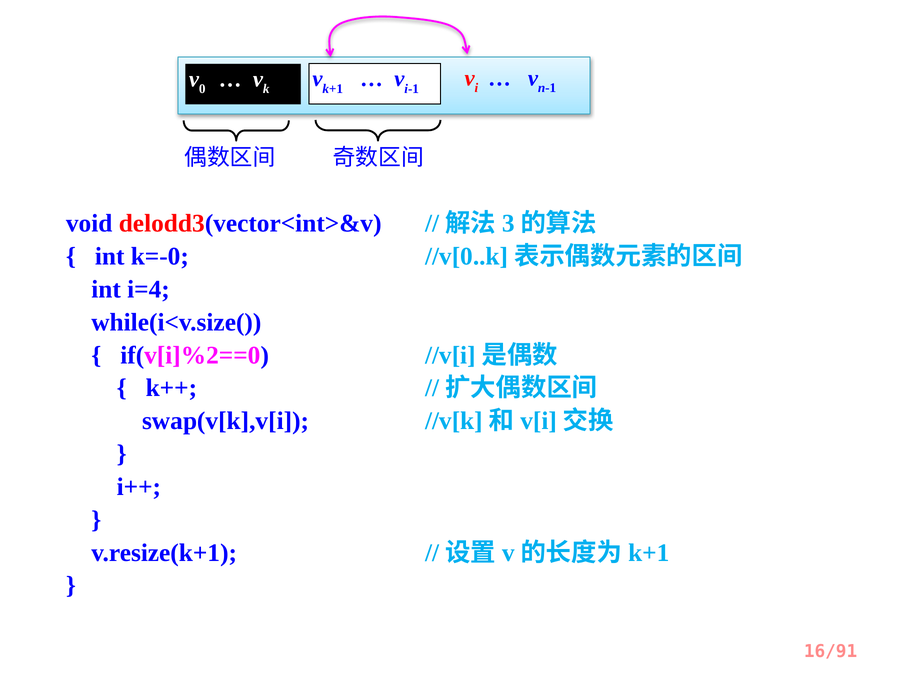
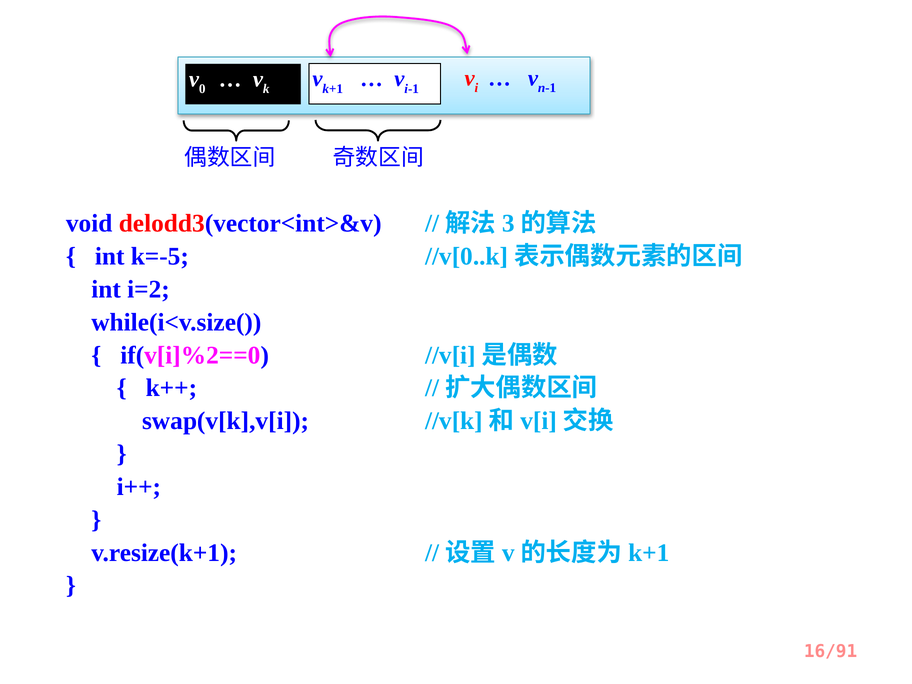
k=-0: k=-0 -> k=-5
i=4: i=4 -> i=2
